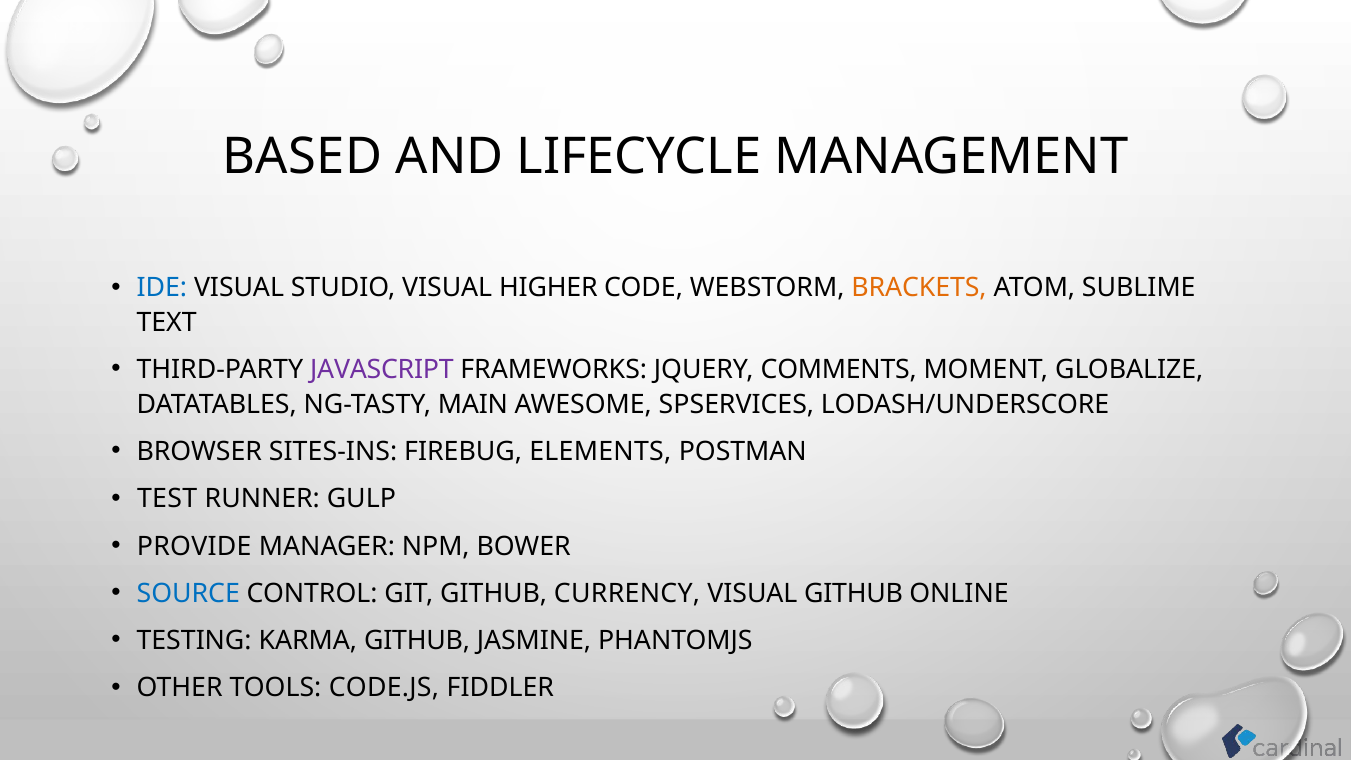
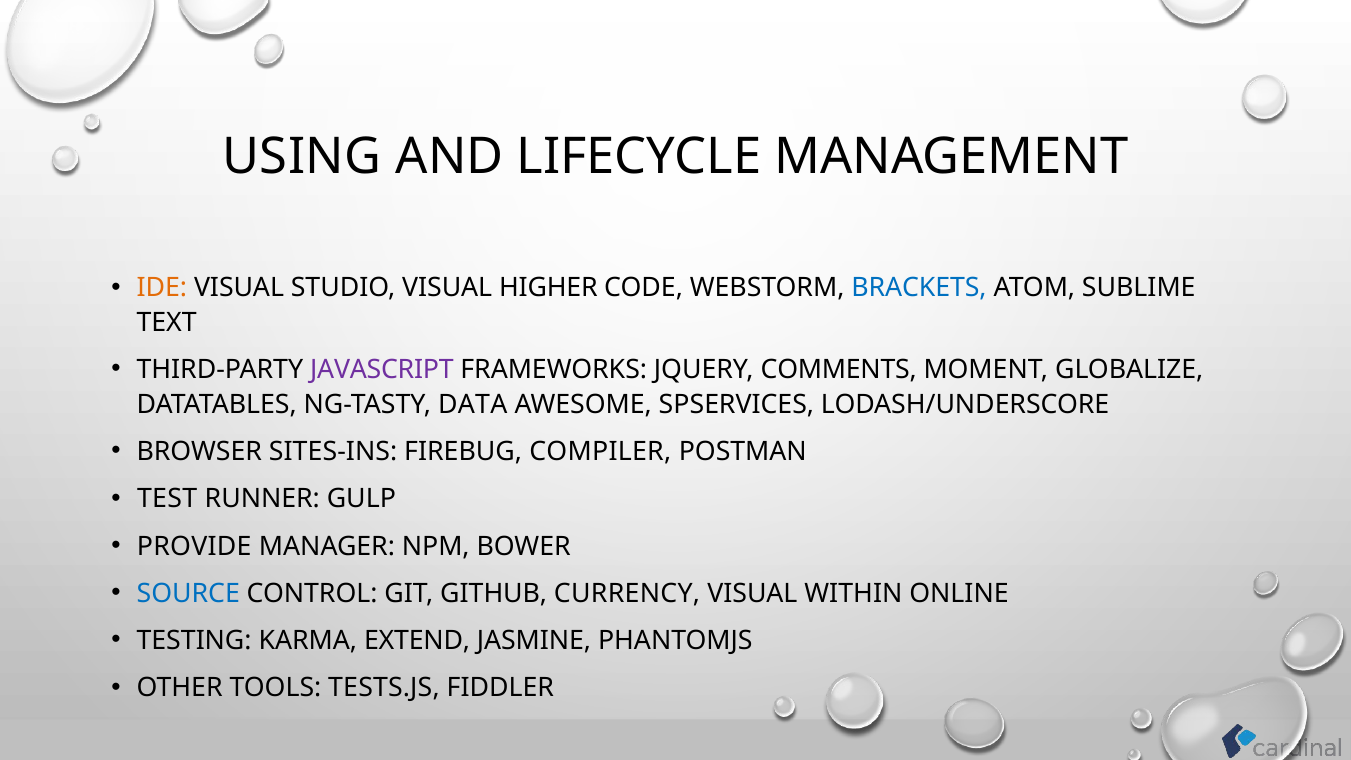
BASED: BASED -> USING
IDE colour: blue -> orange
BRACKETS colour: orange -> blue
MAIN: MAIN -> DATA
ELEMENTS: ELEMENTS -> COMPILER
VISUAL GITHUB: GITHUB -> WITHIN
KARMA GITHUB: GITHUB -> EXTEND
CODE.JS: CODE.JS -> TESTS.JS
